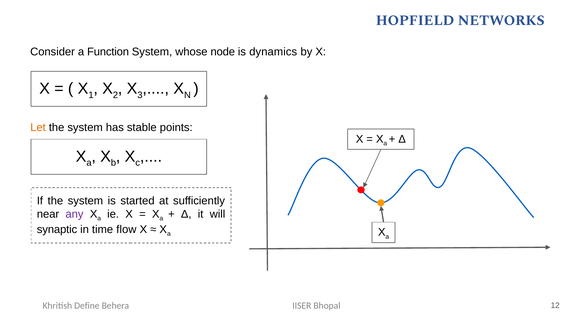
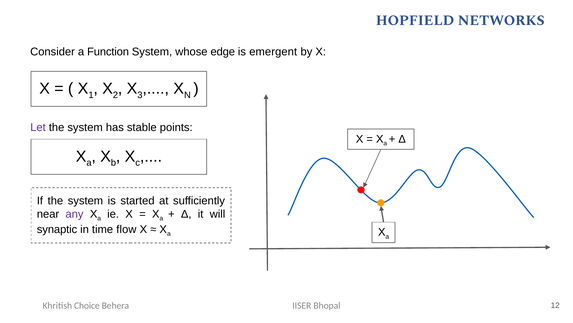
node: node -> edge
dynamics: dynamics -> emergent
Let colour: orange -> purple
Define: Define -> Choice
